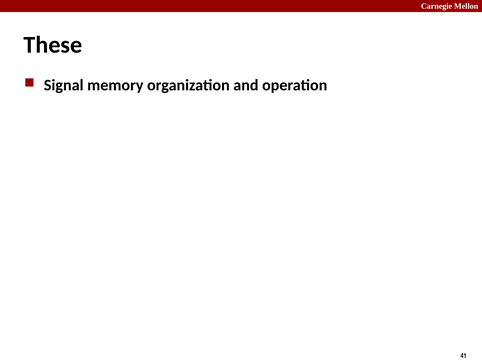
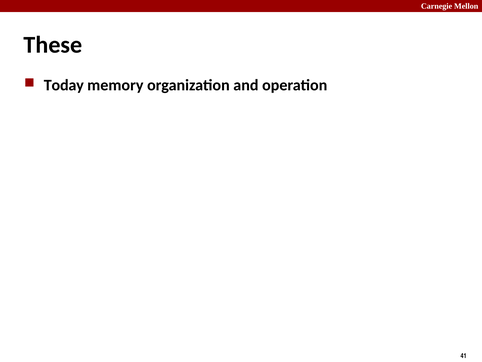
Signal: Signal -> Today
